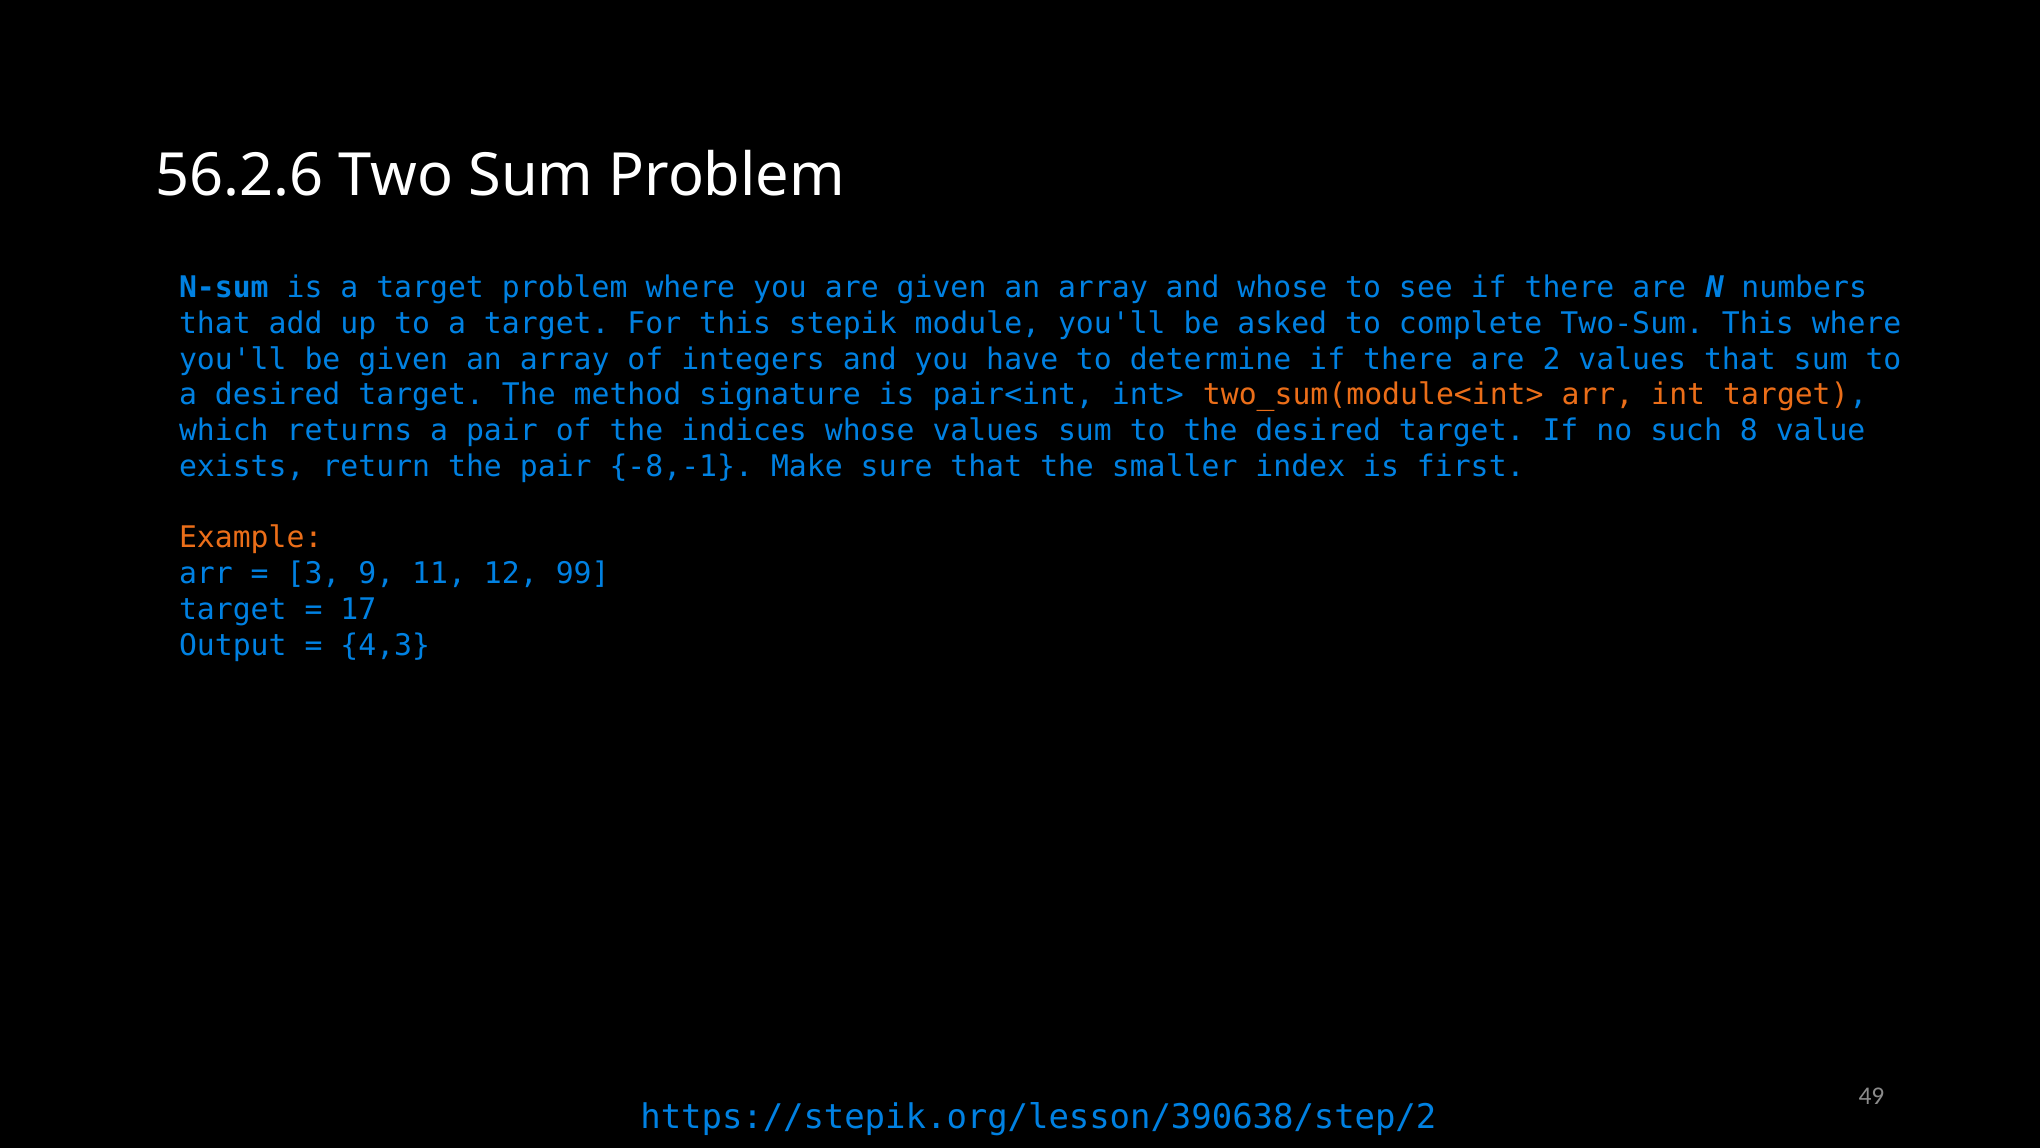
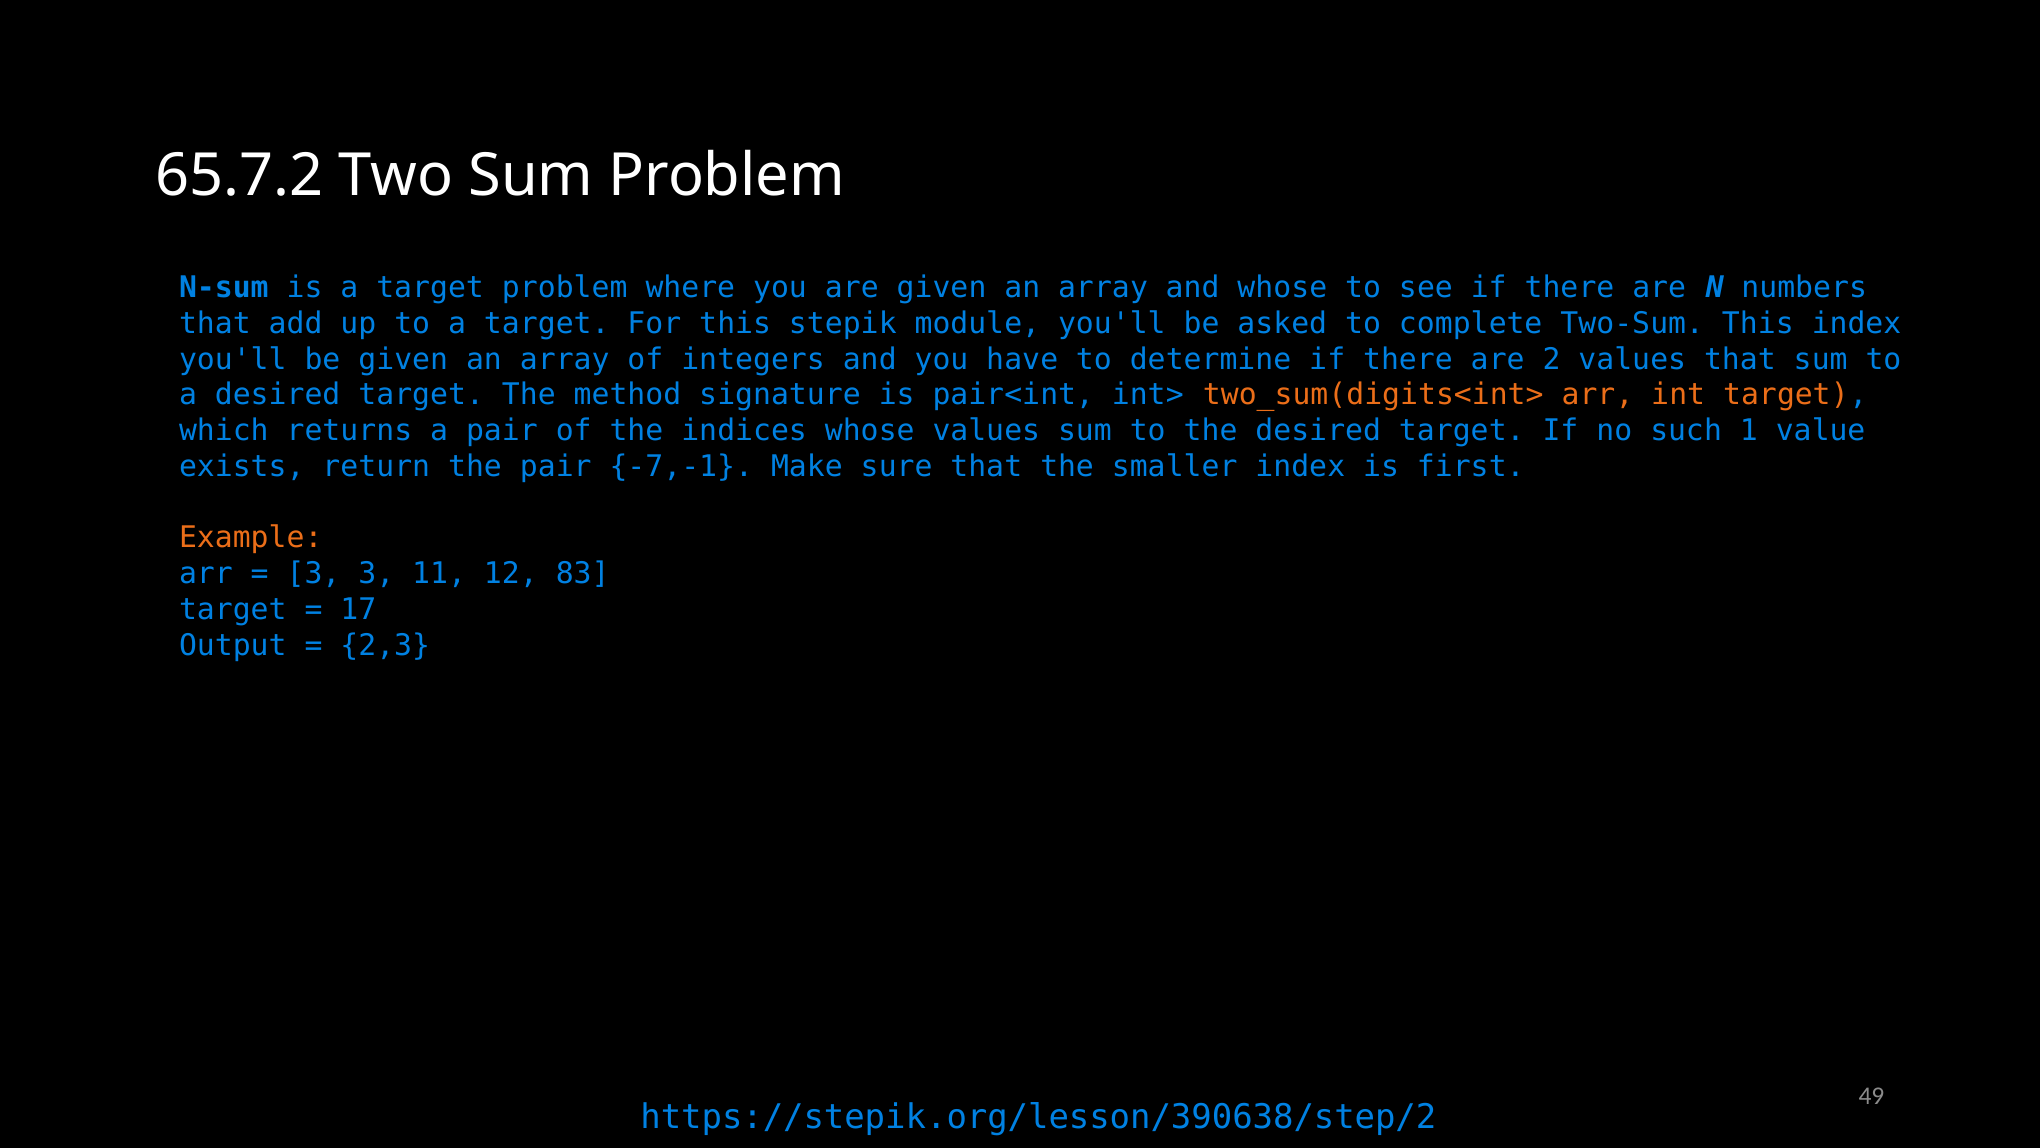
56.2.6: 56.2.6 -> 65.7.2
This where: where -> index
two_sum(module<int>: two_sum(module<int> -> two_sum(digits<int>
8: 8 -> 1
-8,-1: -8,-1 -> -7,-1
3 9: 9 -> 3
99: 99 -> 83
4,3: 4,3 -> 2,3
